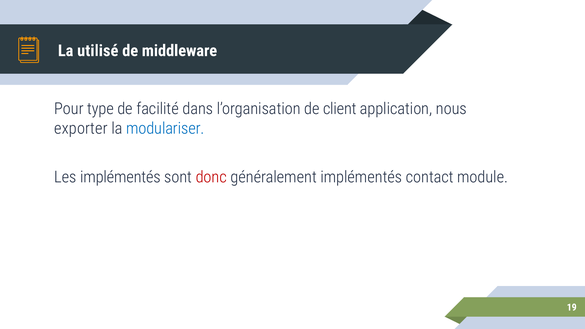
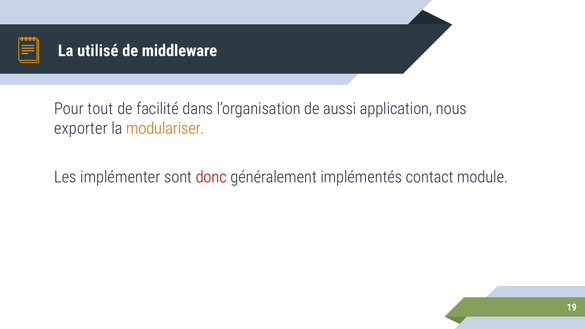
type: type -> tout
client: client -> aussi
modulariser colour: blue -> orange
Les implémentés: implémentés -> implémenter
